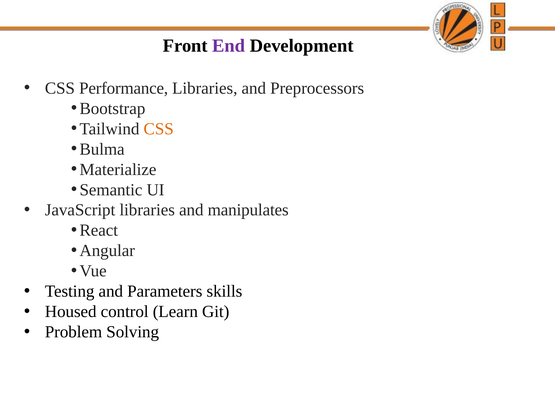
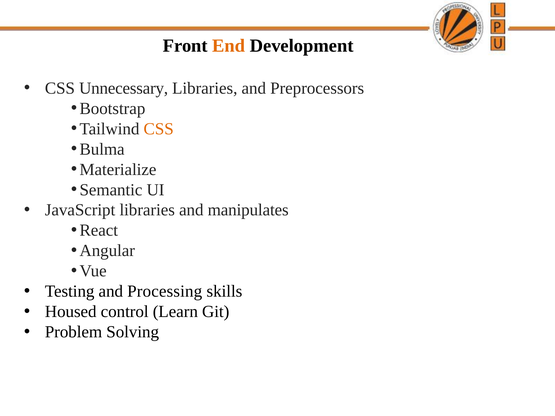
End colour: purple -> orange
Performance: Performance -> Unnecessary
Parameters: Parameters -> Processing
